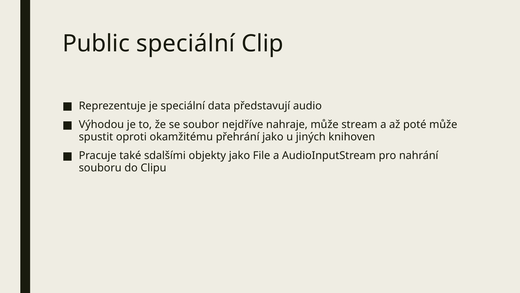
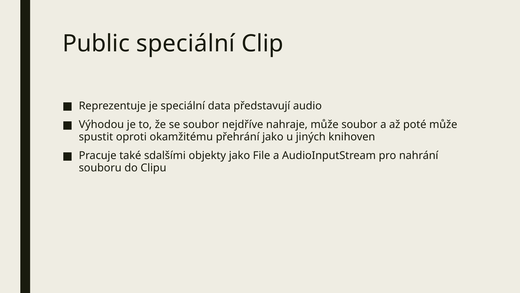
může stream: stream -> soubor
